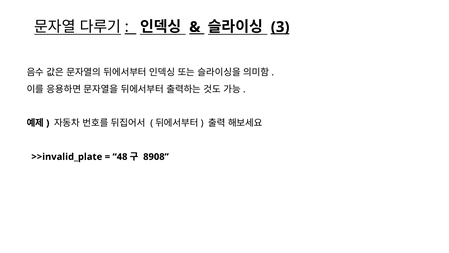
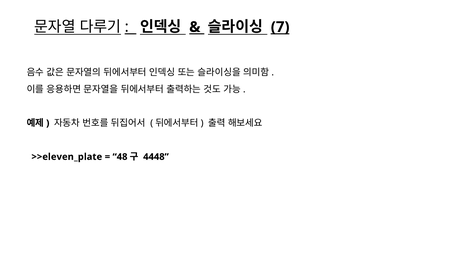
3: 3 -> 7
>>invalid_plate: >>invalid_plate -> >>eleven_plate
8908: 8908 -> 4448
